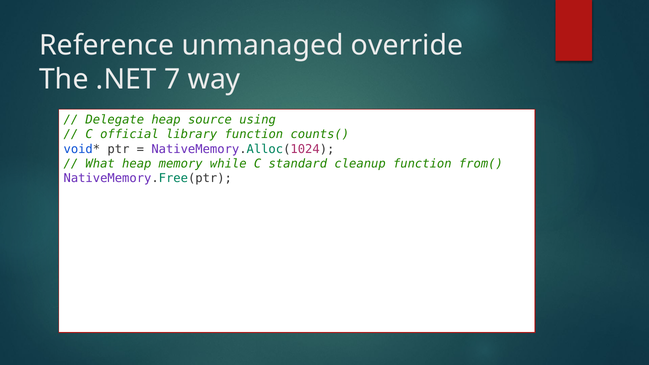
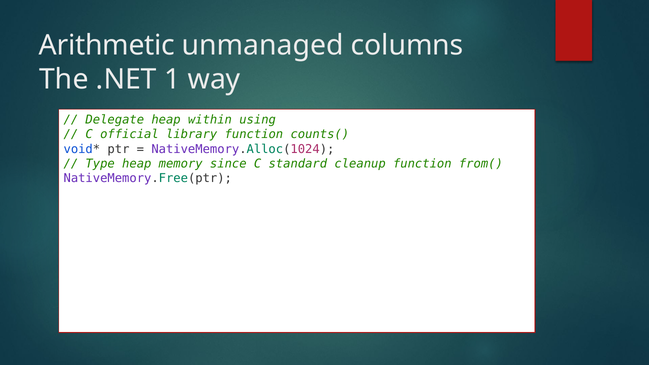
Reference: Reference -> Arithmetic
override: override -> columns
7: 7 -> 1
source: source -> within
What: What -> Type
while: while -> since
